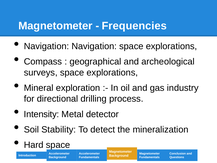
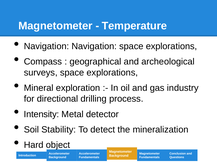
Frequencies: Frequencies -> Temperature
Hard space: space -> object
